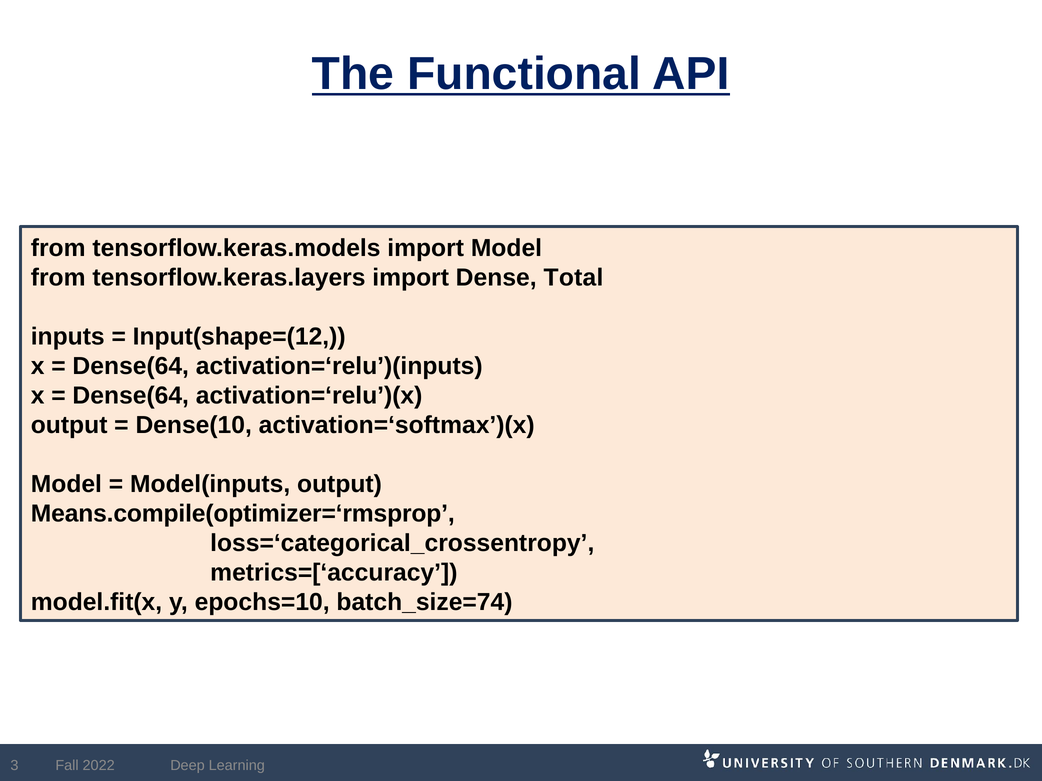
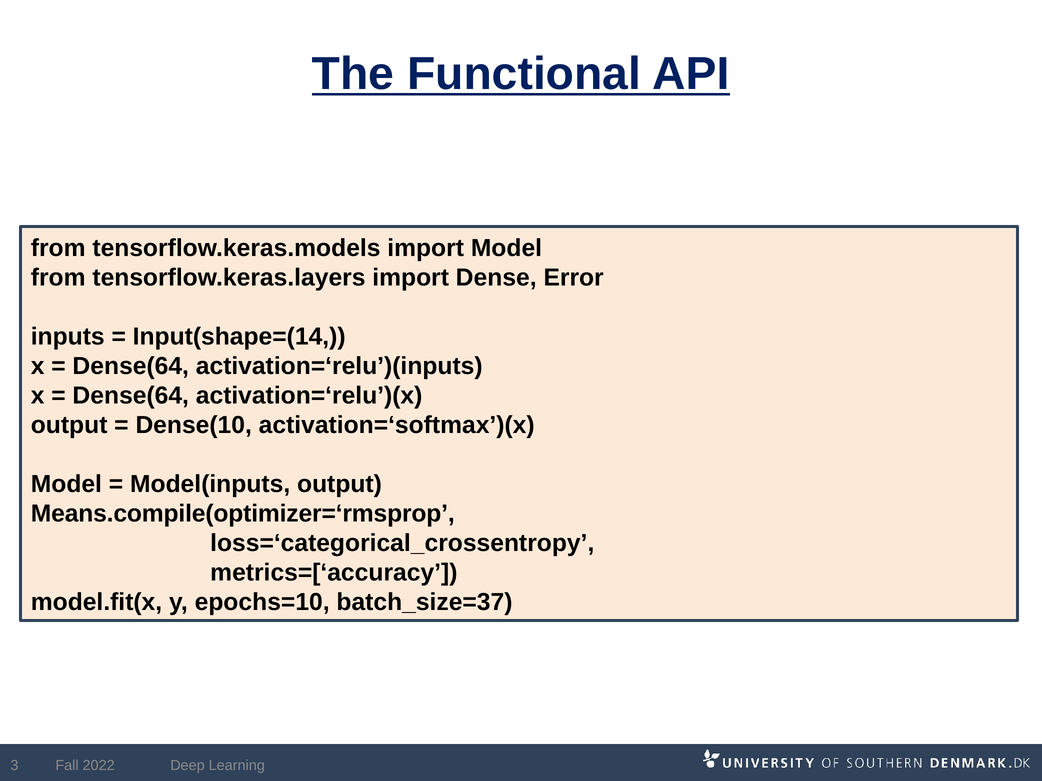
Total: Total -> Error
Input(shape=(12: Input(shape=(12 -> Input(shape=(14
batch_size=74: batch_size=74 -> batch_size=37
